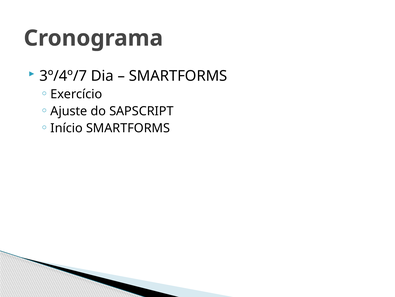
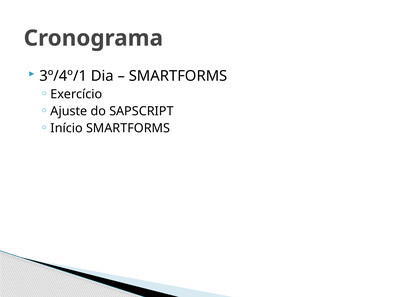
3º/4º/7: 3º/4º/7 -> 3º/4º/1
